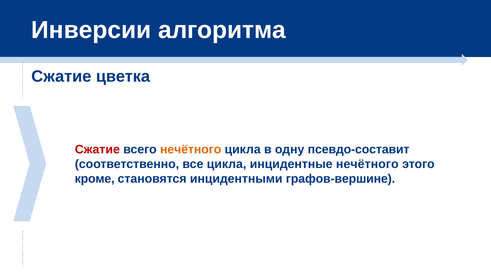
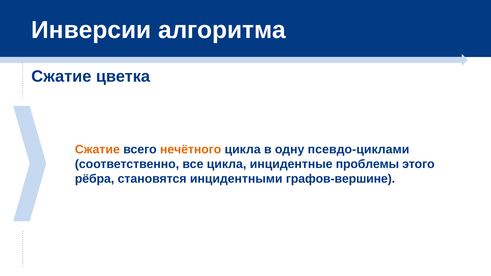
Сжатие at (97, 150) colour: red -> orange
псевдо-составит: псевдо-составит -> псевдо-циклами
инцидентные нечётного: нечётного -> проблемы
кроме: кроме -> рёбра
